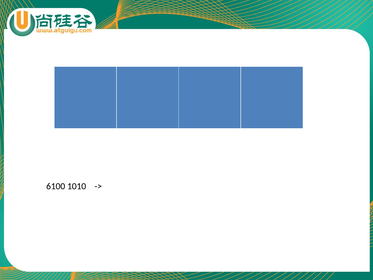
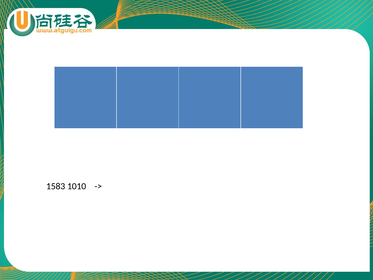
6100: 6100 -> 1583
